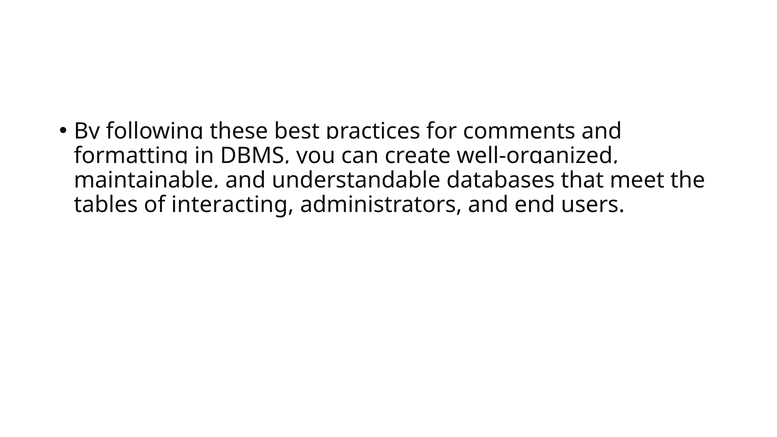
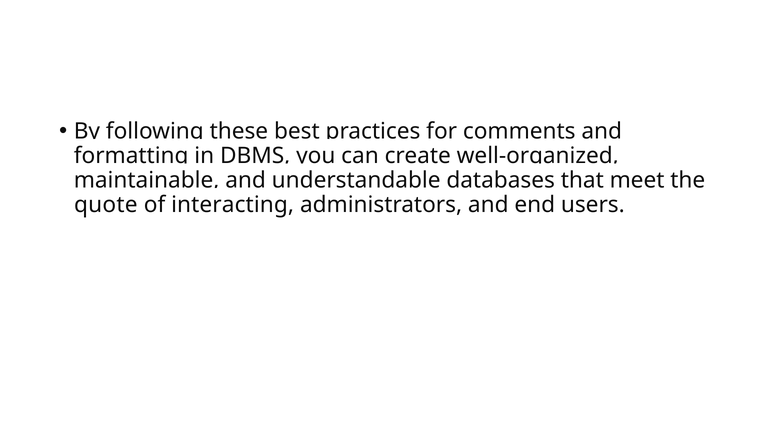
tables: tables -> quote
